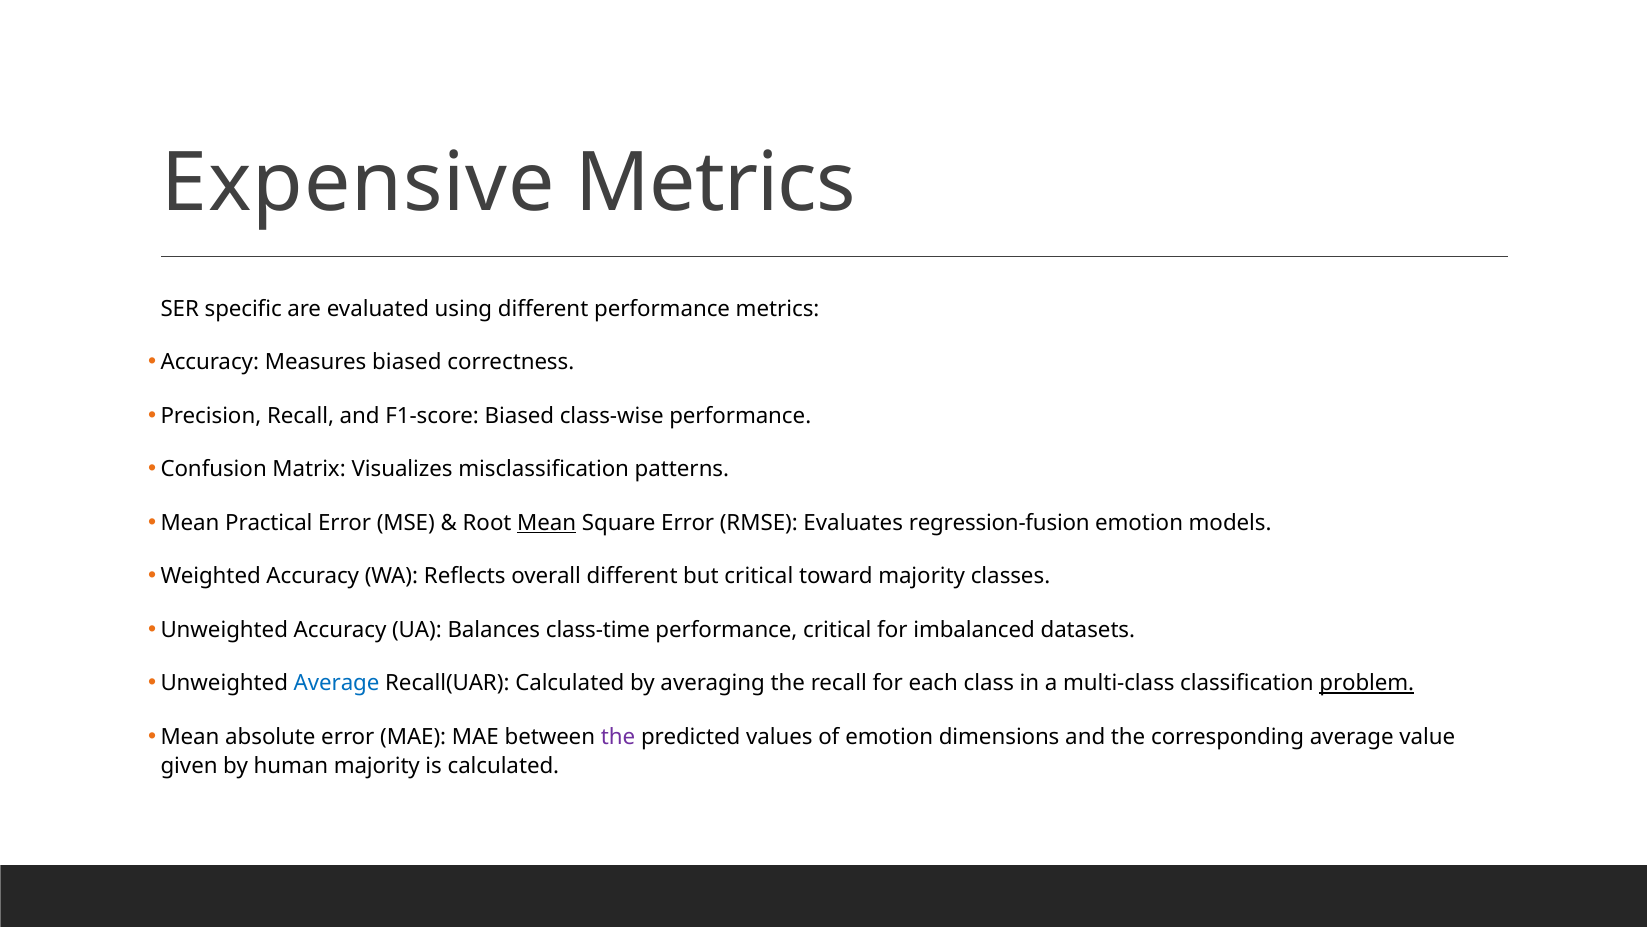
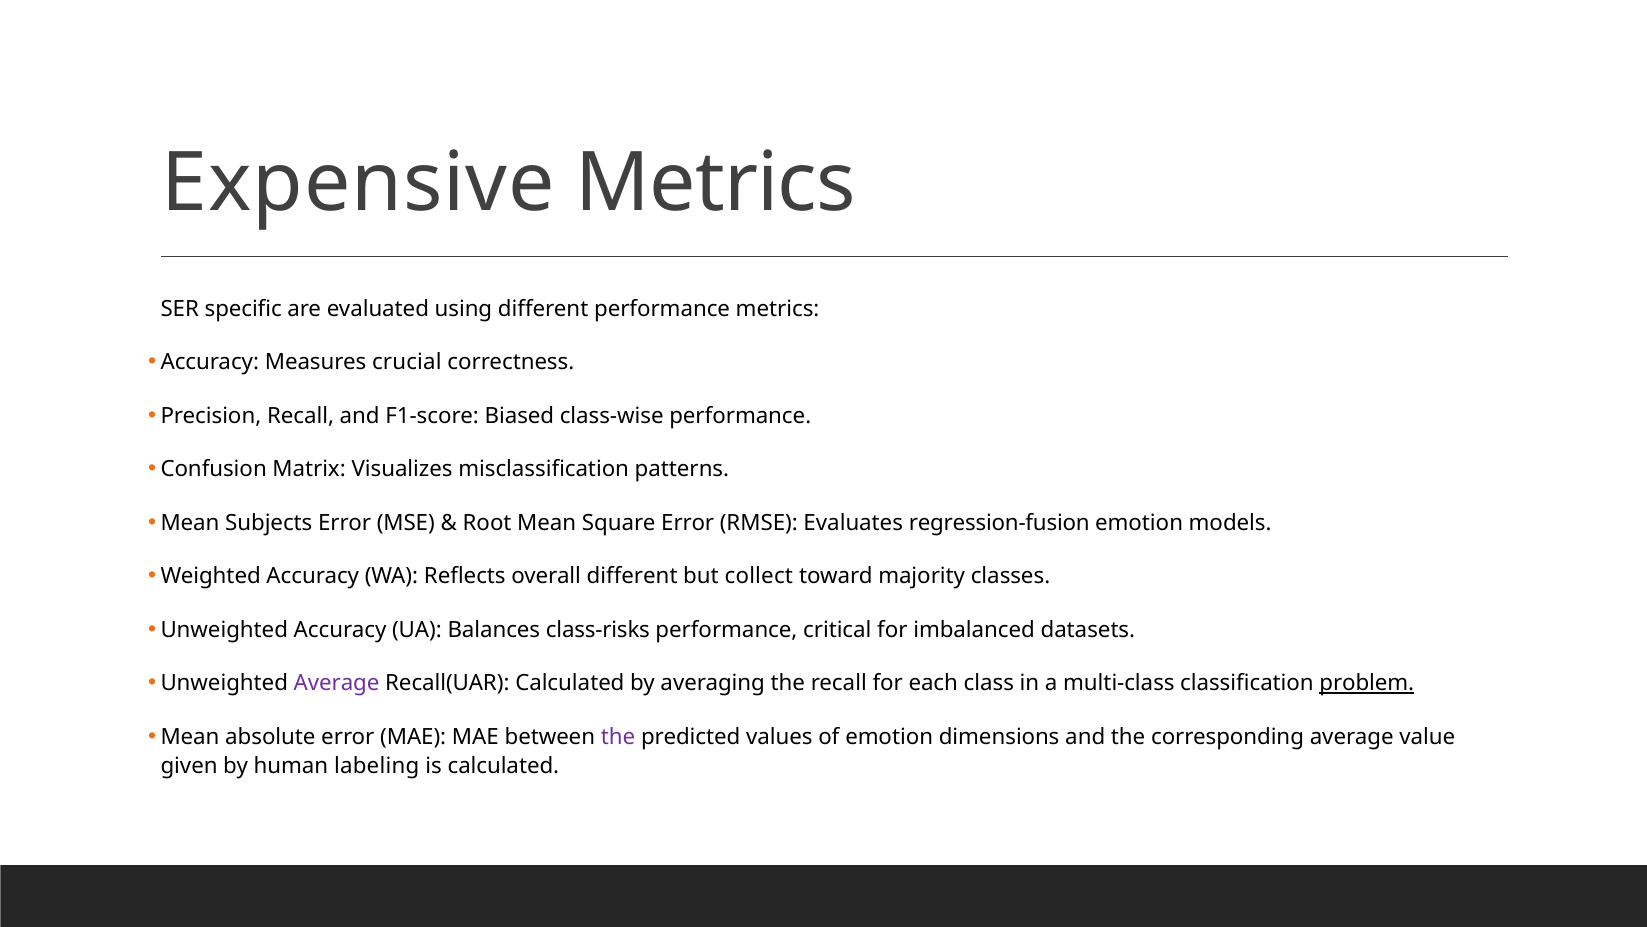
Measures biased: biased -> crucial
Practical: Practical -> Subjects
Mean at (547, 523) underline: present -> none
but critical: critical -> collect
class-time: class-time -> class-risks
Average at (337, 683) colour: blue -> purple
human majority: majority -> labeling
